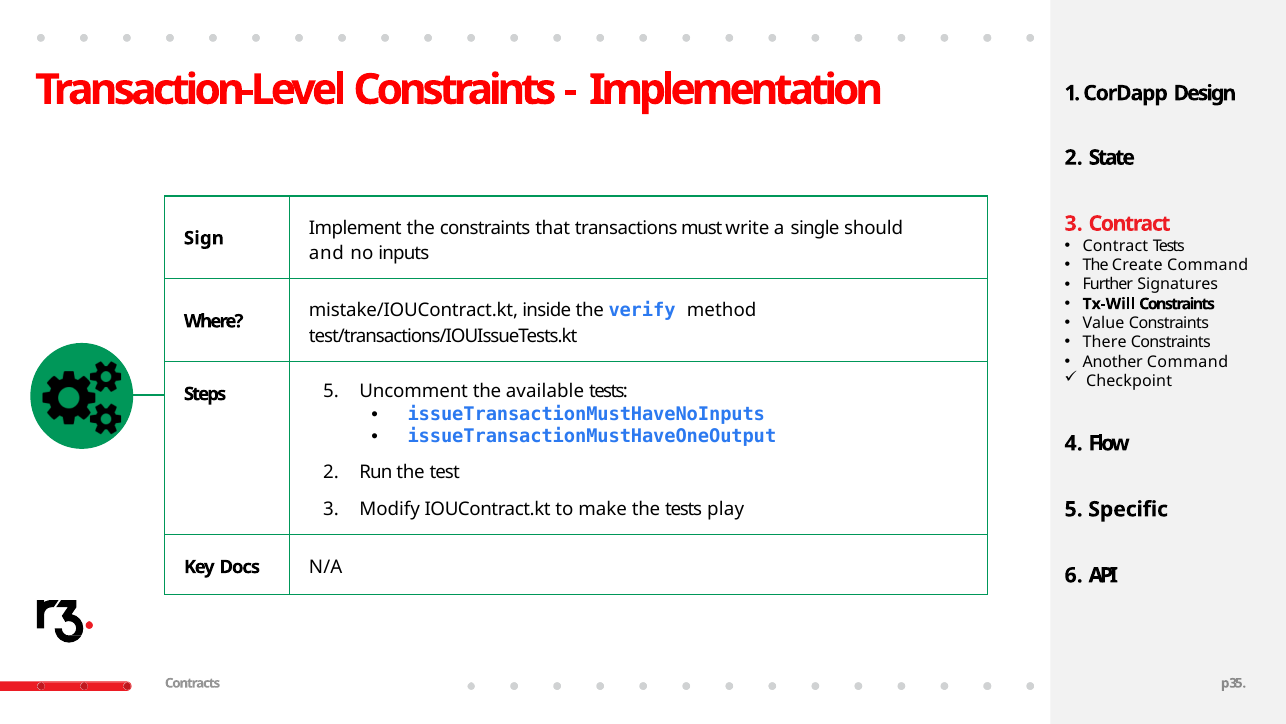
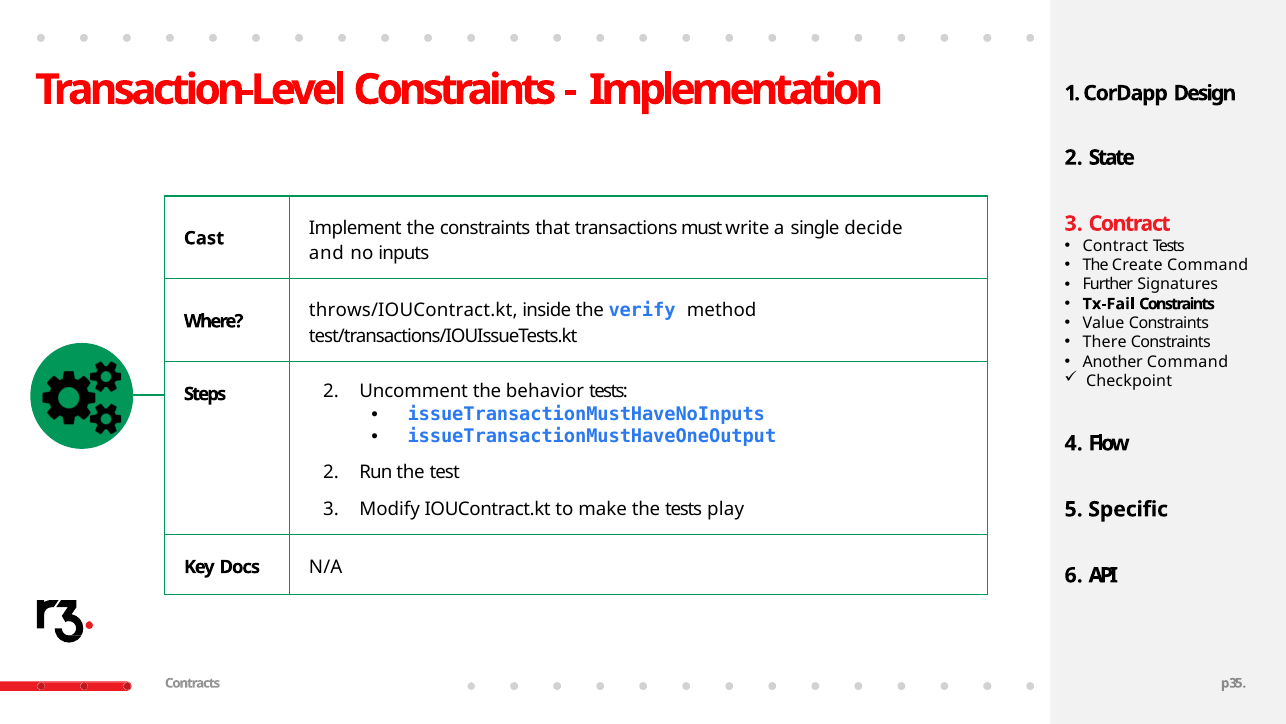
should: should -> decide
Sign: Sign -> Cast
Tx-Will: Tx-Will -> Tx-Fail
mistake/IOUContract.kt: mistake/IOUContract.kt -> throws/IOUContract.kt
Steps 5: 5 -> 2
available: available -> behavior
